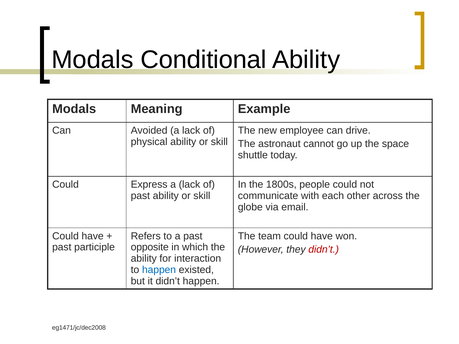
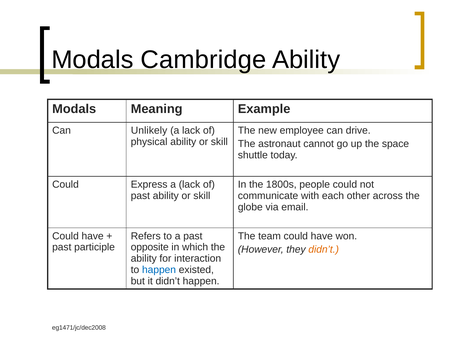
Conditional: Conditional -> Cambridge
Avoided: Avoided -> Unlikely
didn’t at (324, 250) colour: red -> orange
